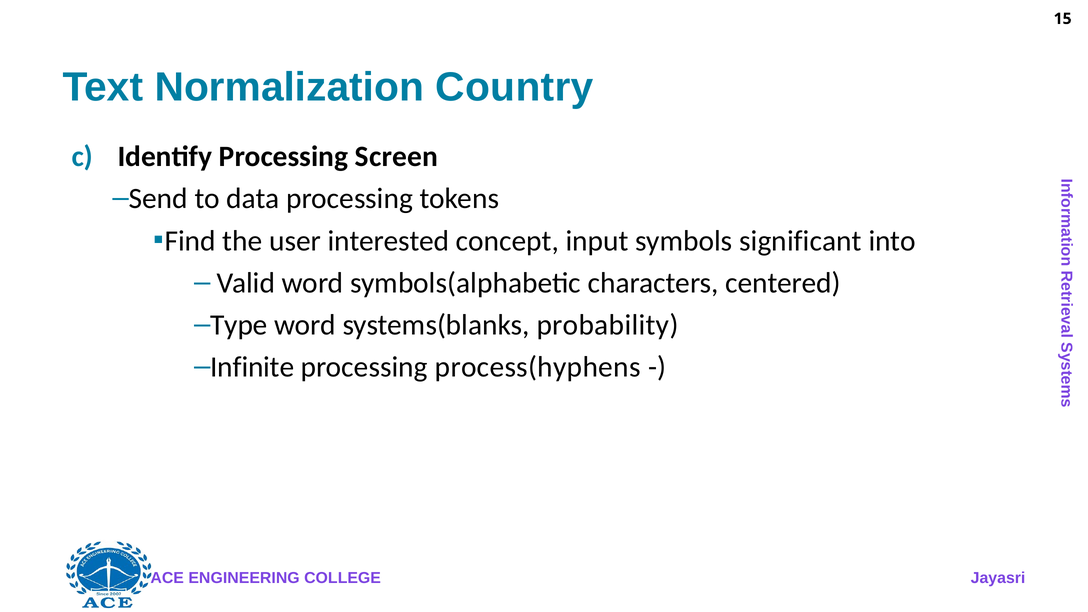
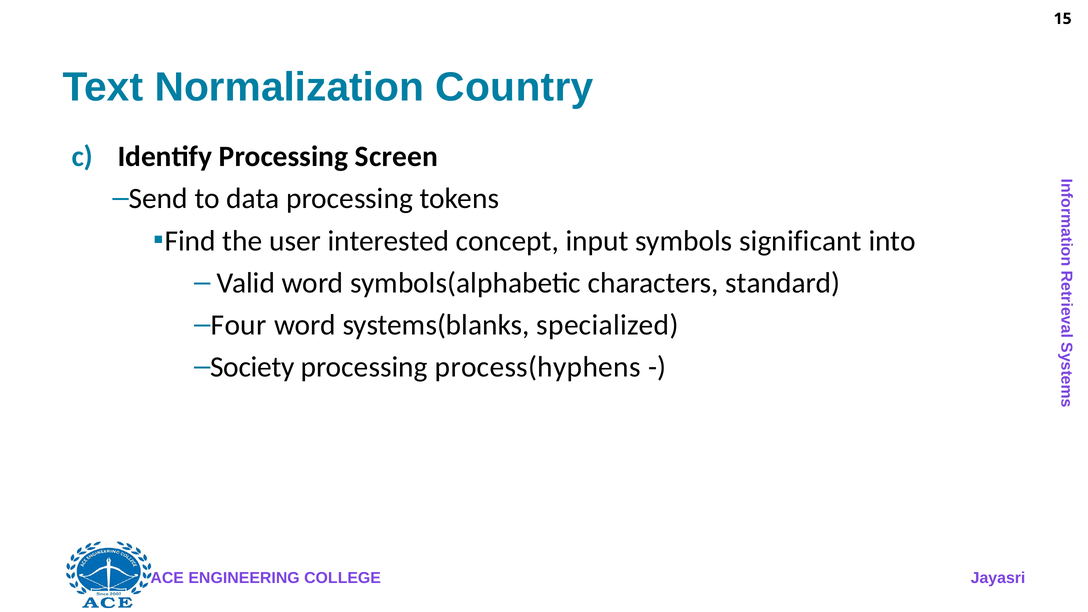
centered: centered -> standard
Type: Type -> Four
probability: probability -> specialized
Infinite: Infinite -> Society
